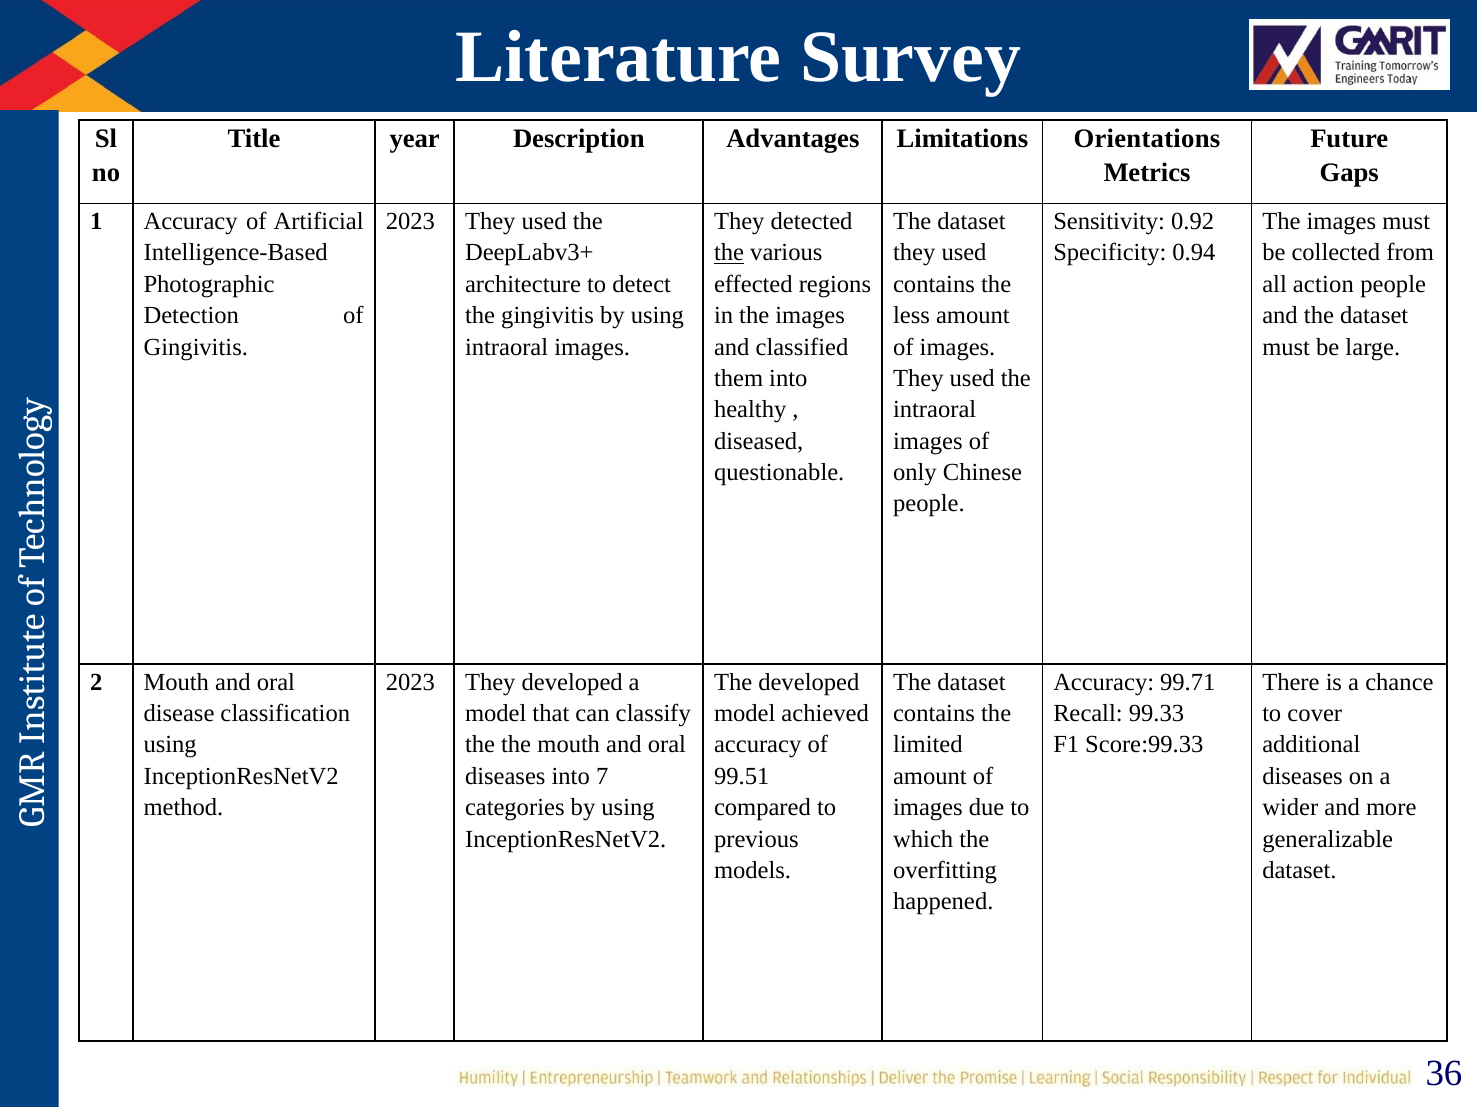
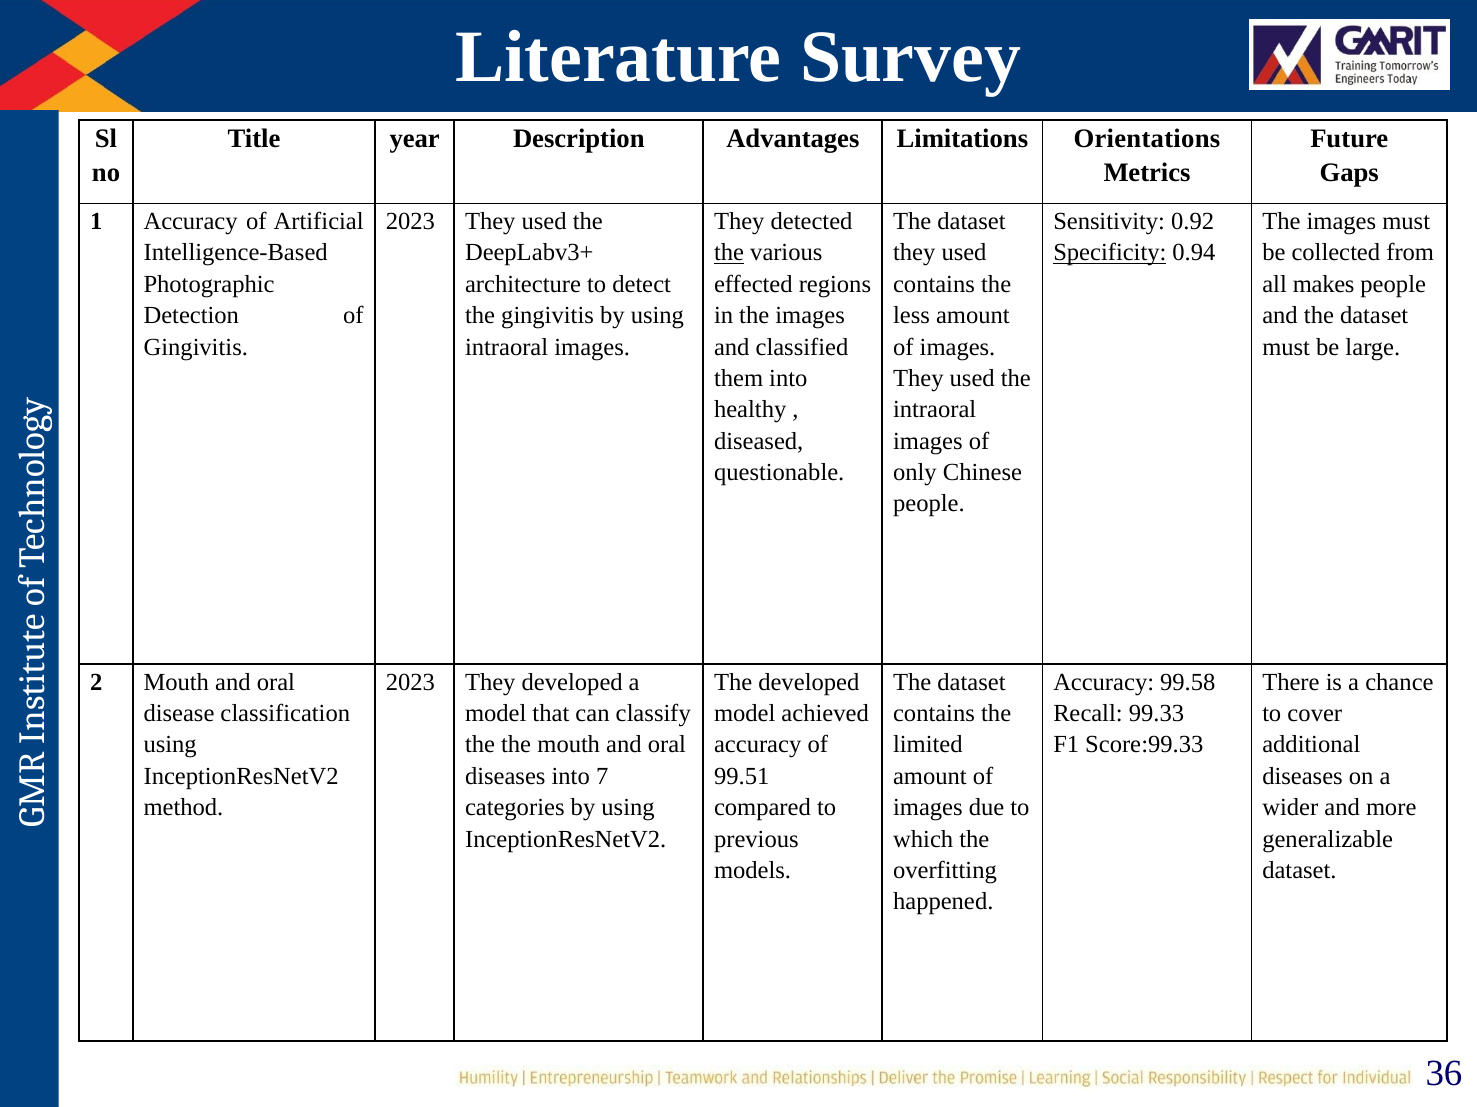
Specificity underline: none -> present
action: action -> makes
99.71: 99.71 -> 99.58
